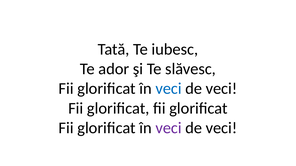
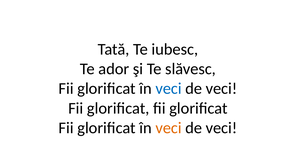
veci at (169, 128) colour: purple -> orange
